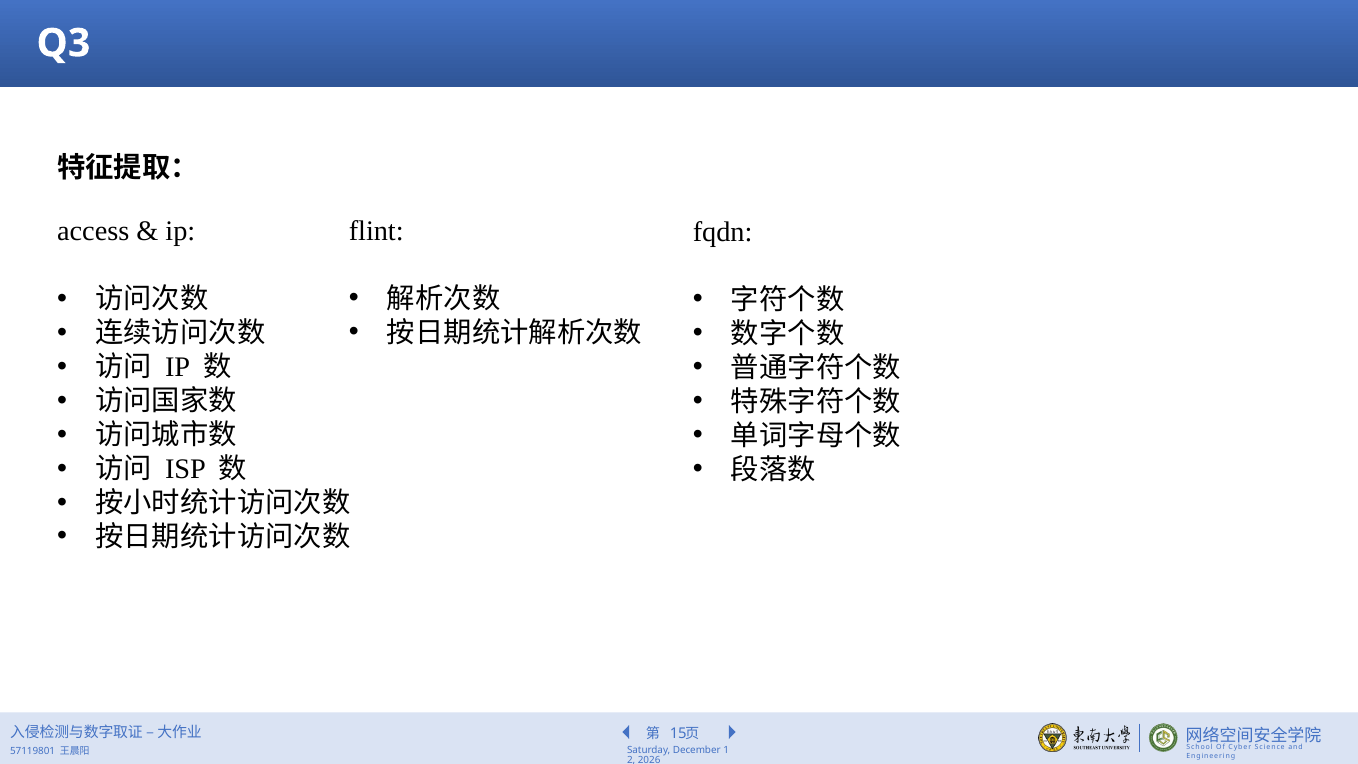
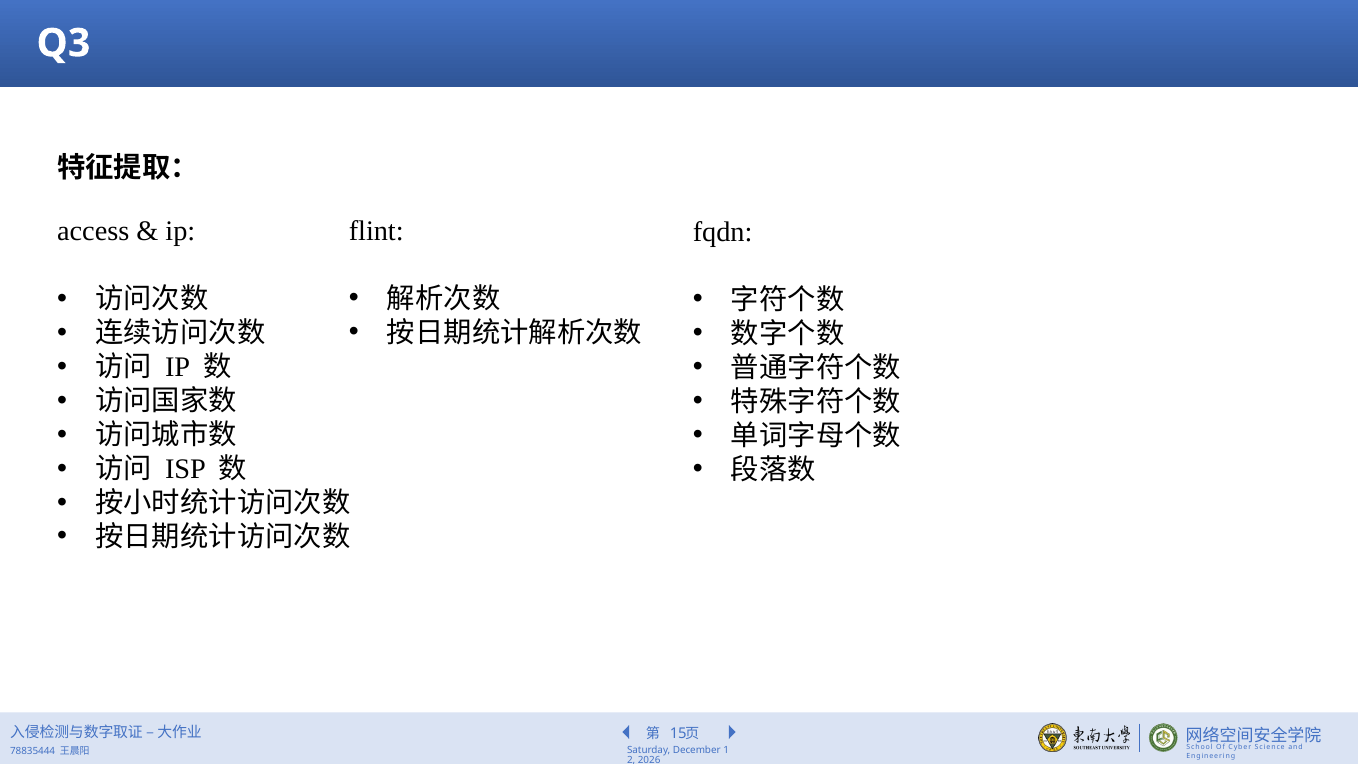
57119801: 57119801 -> 78835444
